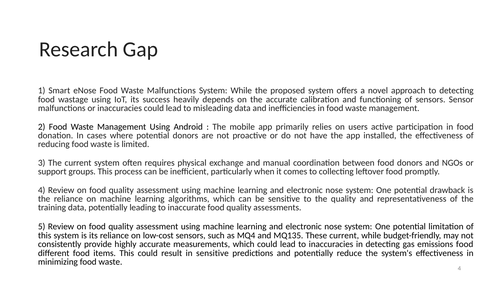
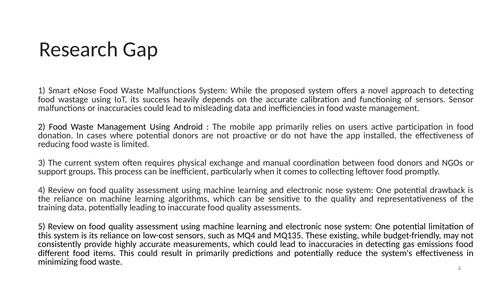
These current: current -> existing
in sensitive: sensitive -> primarily
